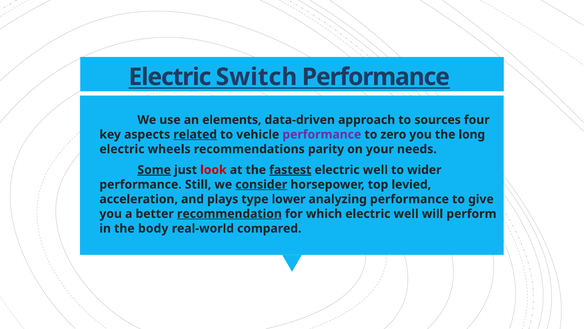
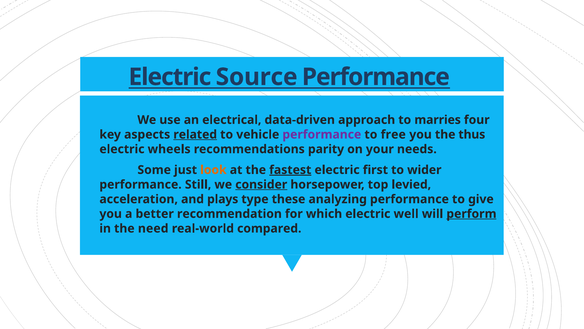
Switch: Switch -> Source
elements: elements -> electrical
sources: sources -> marries
zero: zero -> free
long: long -> thus
Some underline: present -> none
look colour: red -> orange
well at (375, 170): well -> first
lower: lower -> these
recommendation underline: present -> none
perform underline: none -> present
body: body -> need
